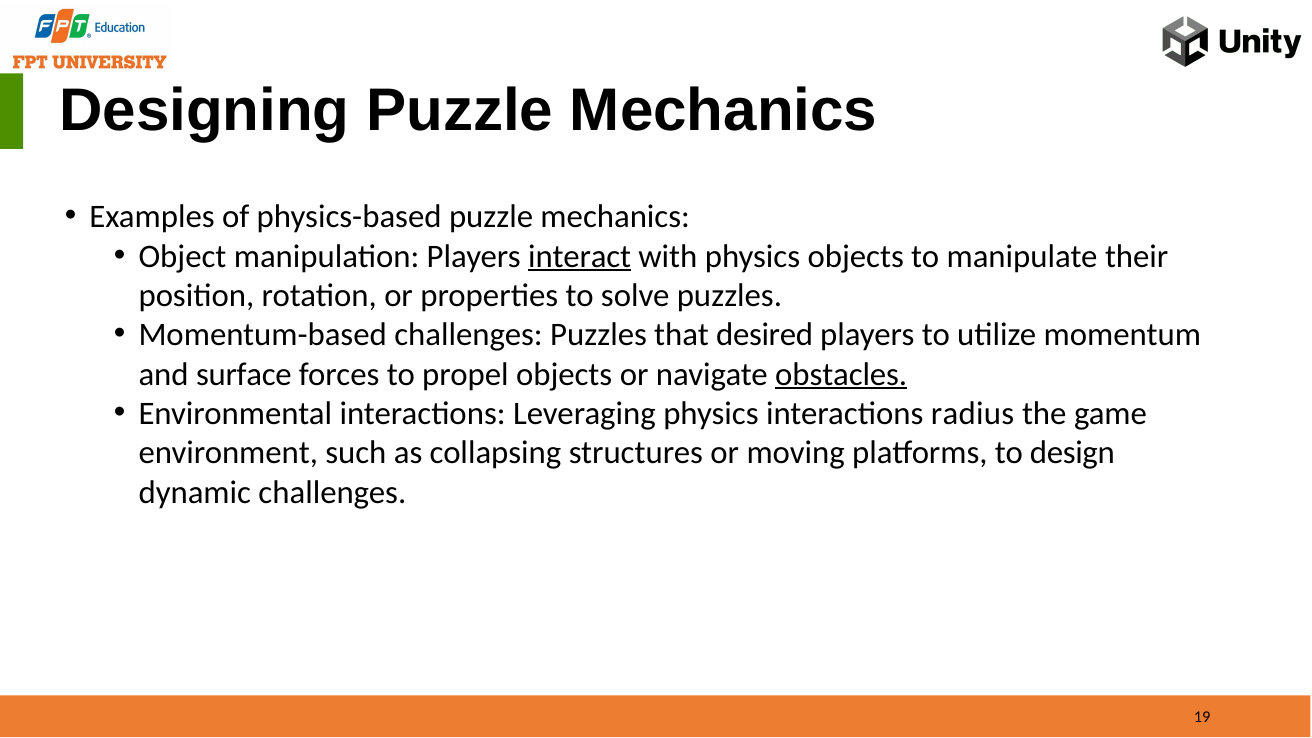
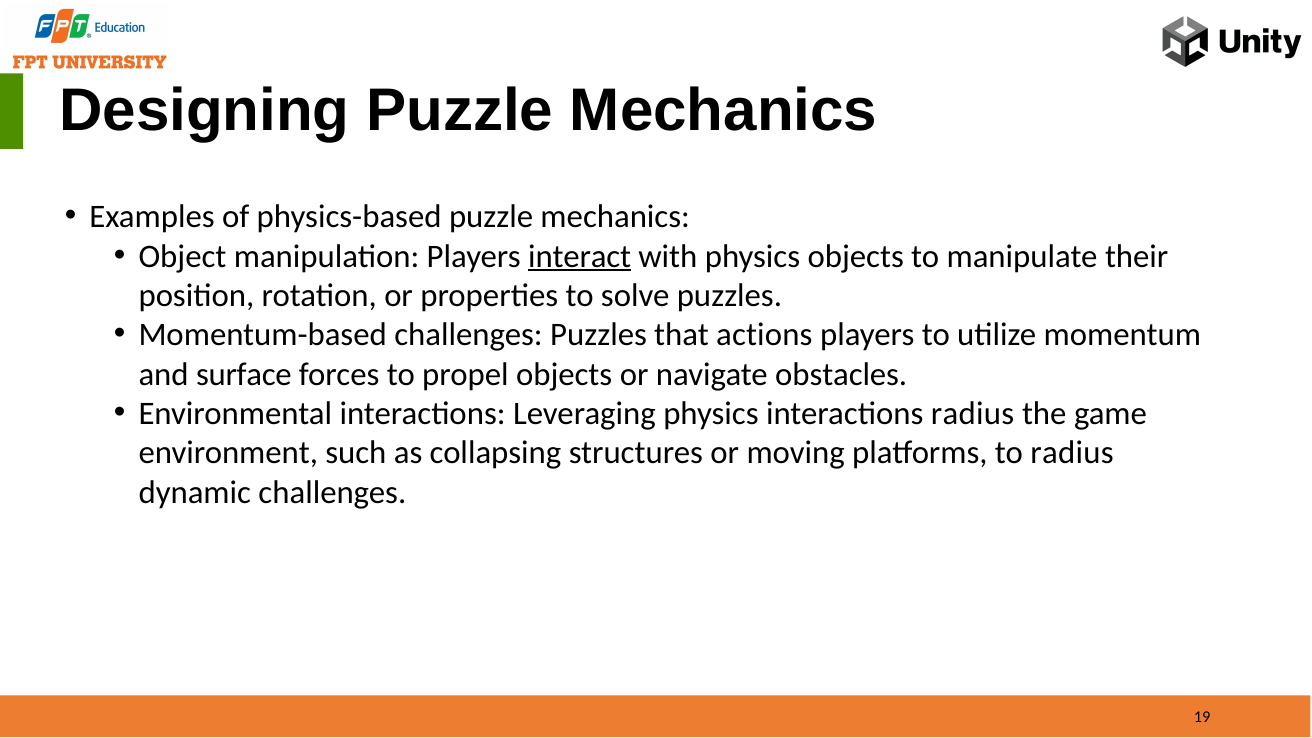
desired: desired -> actions
obstacles underline: present -> none
to design: design -> radius
